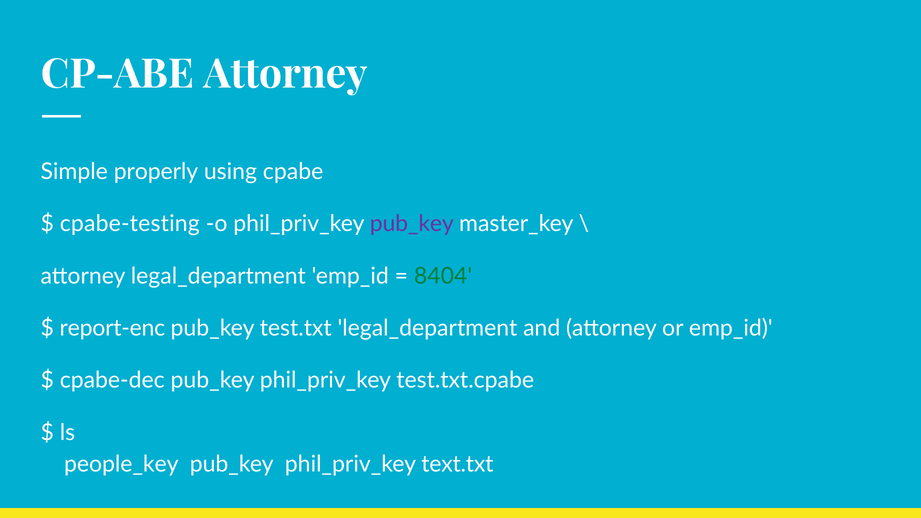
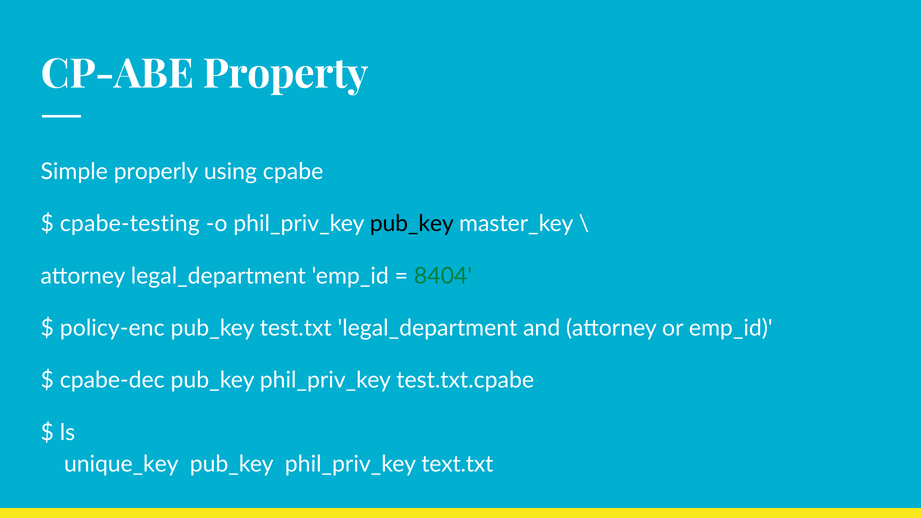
CP-ABE Attorney: Attorney -> Property
pub_key at (412, 224) colour: purple -> black
report-enc: report-enc -> policy-enc
people_key: people_key -> unique_key
